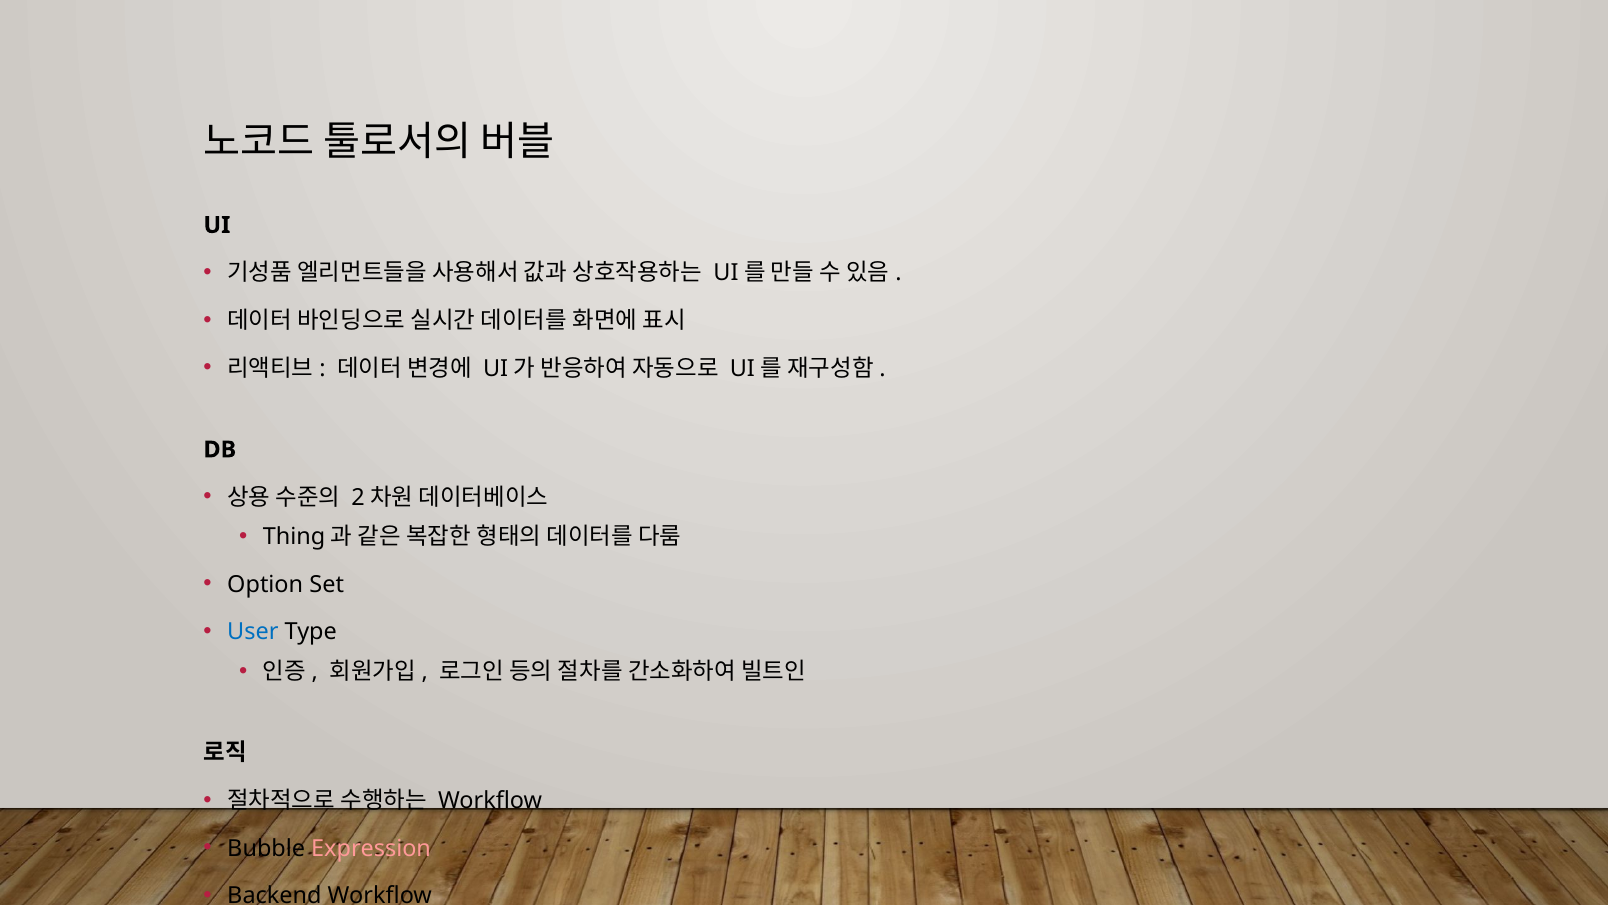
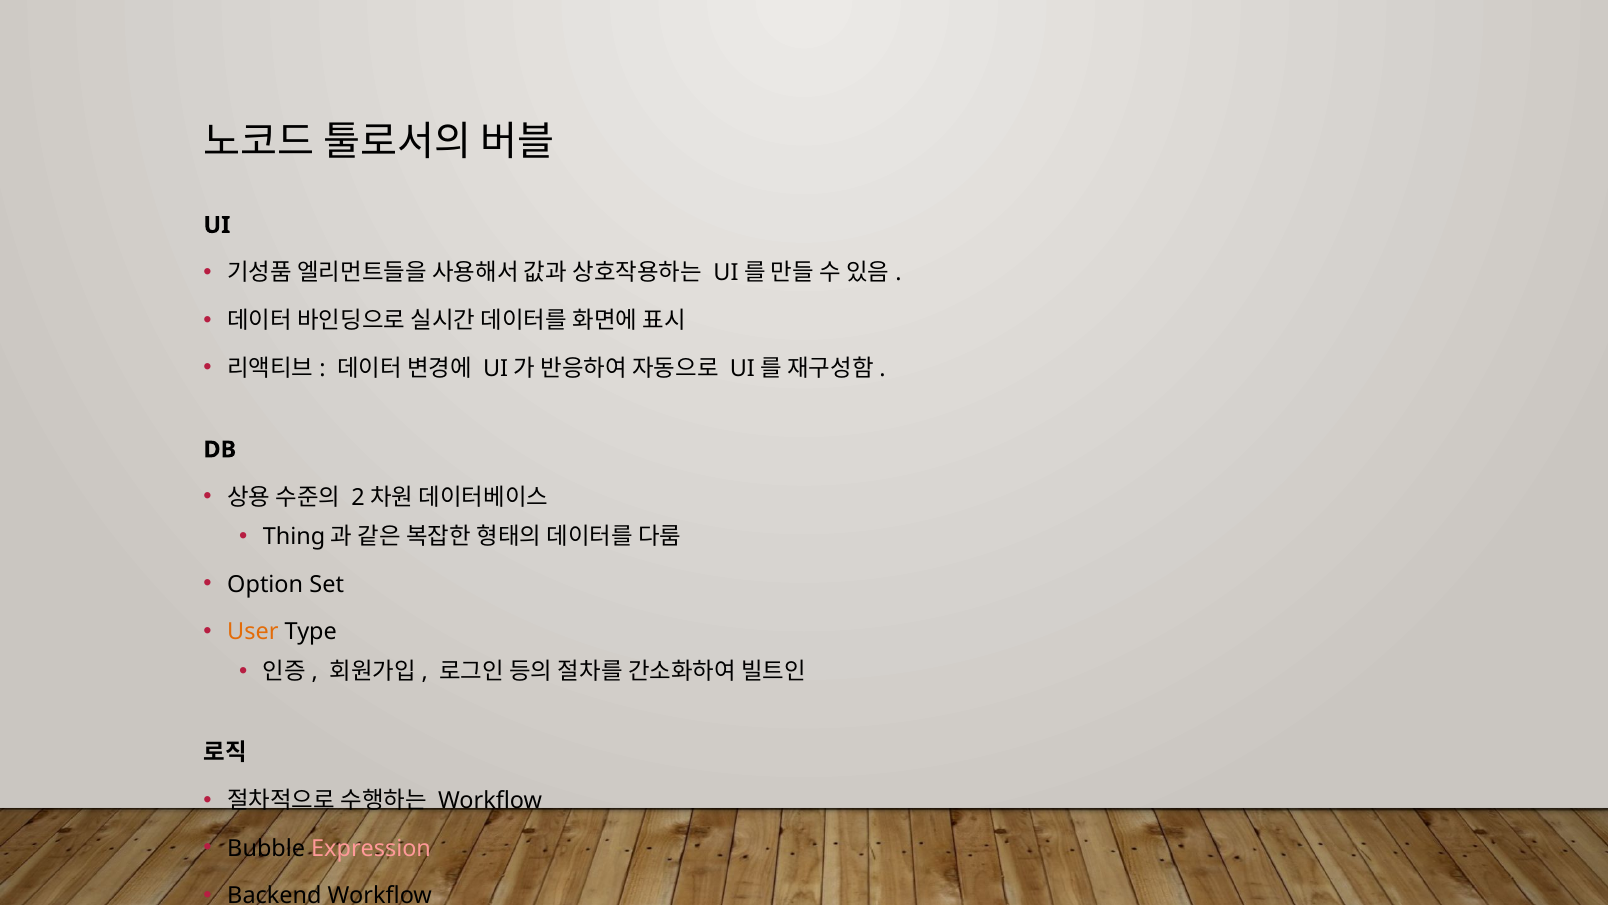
User colour: blue -> orange
